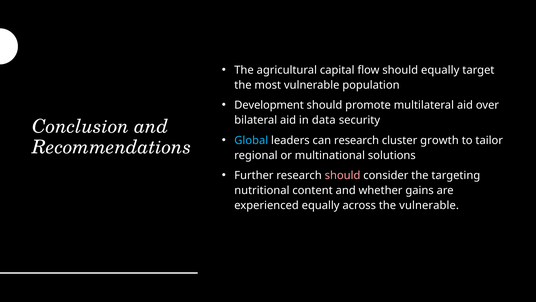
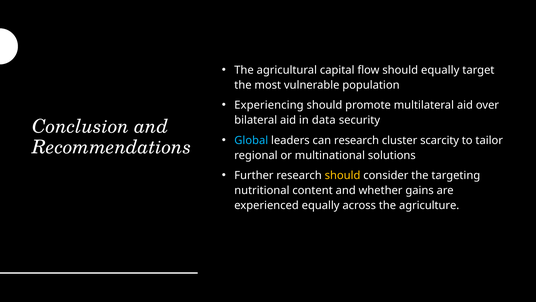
Development: Development -> Experiencing
growth: growth -> scarcity
should at (343, 175) colour: pink -> yellow
the vulnerable: vulnerable -> agriculture
